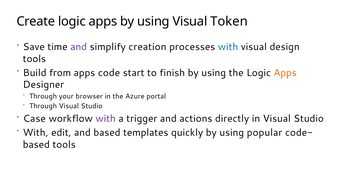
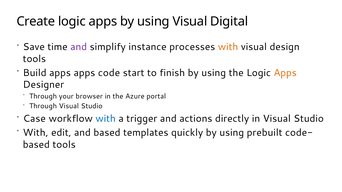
Token: Token -> Digital
creation: creation -> instance
with at (228, 47) colour: blue -> orange
Build from: from -> apps
with at (106, 119) colour: purple -> blue
popular: popular -> prebuilt
